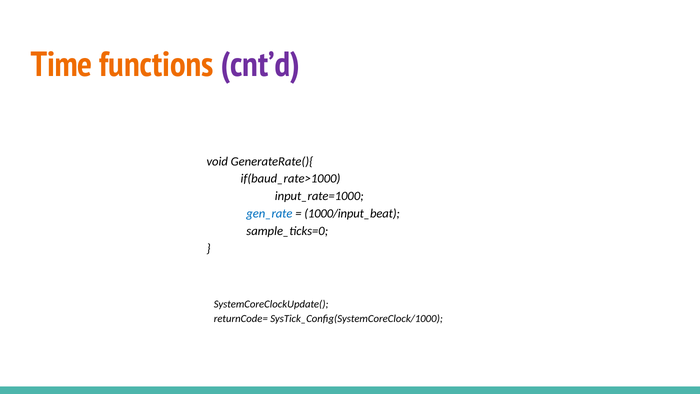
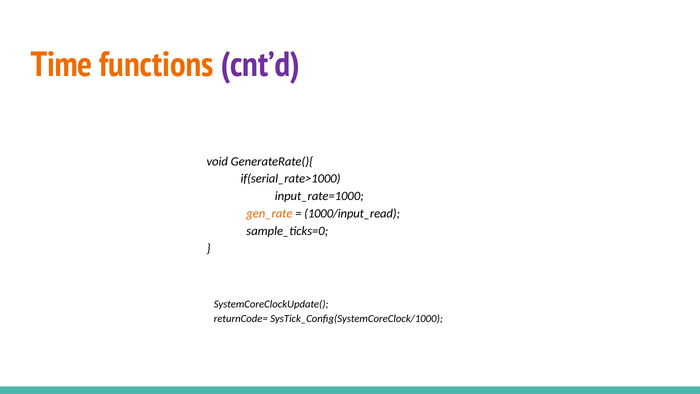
if(baud_rate>1000: if(baud_rate>1000 -> if(serial_rate>1000
gen_rate colour: blue -> orange
1000/input_beat: 1000/input_beat -> 1000/input_read
